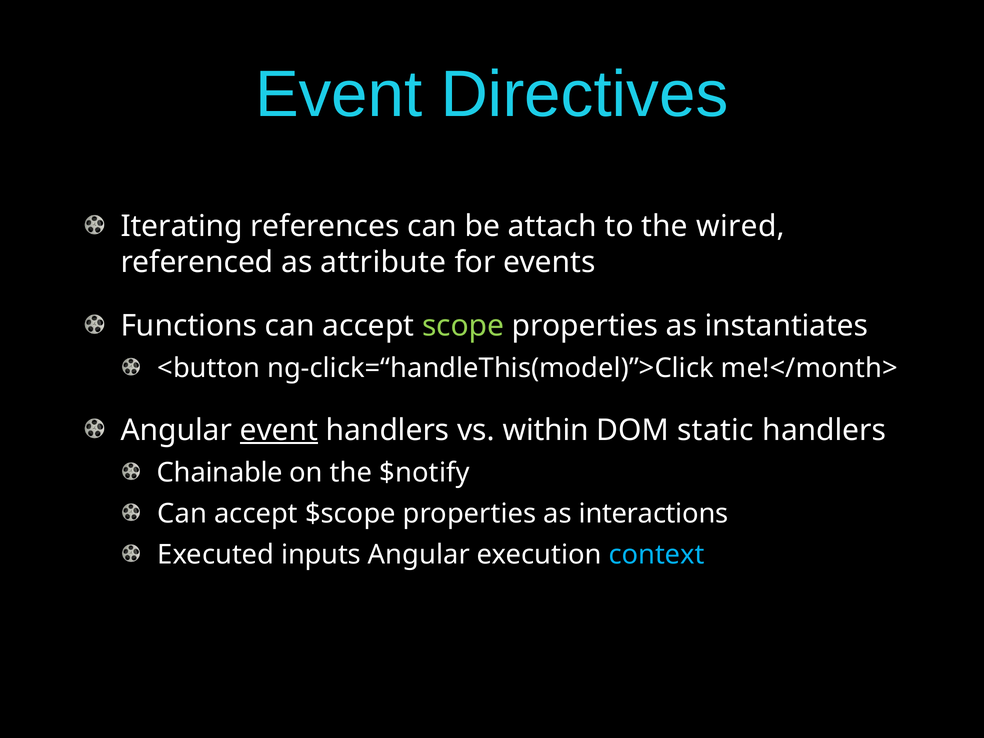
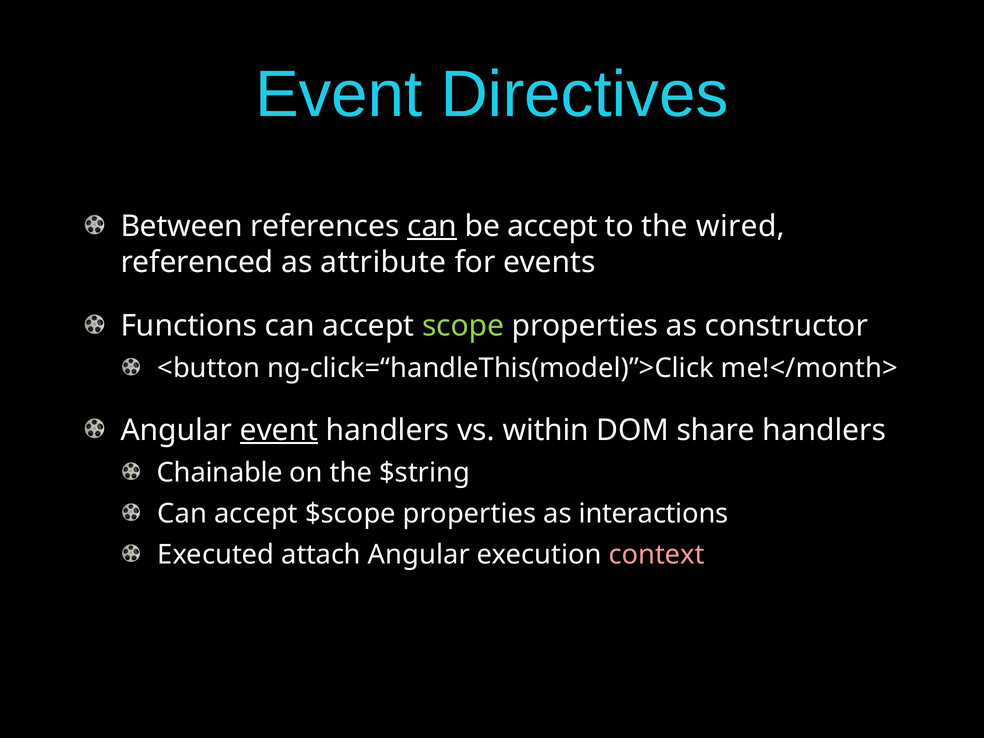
Iterating: Iterating -> Between
can at (432, 226) underline: none -> present
be attach: attach -> accept
instantiates: instantiates -> constructor
static: static -> share
$notify: $notify -> $string
inputs: inputs -> attach
context colour: light blue -> pink
